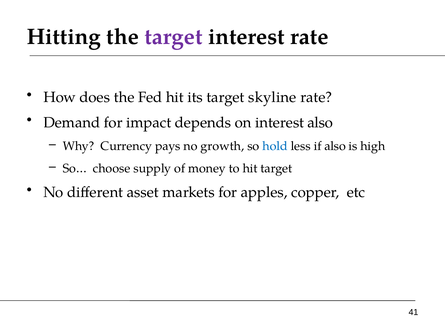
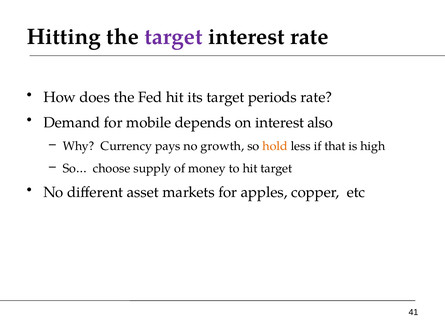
skyline: skyline -> periods
impact: impact -> mobile
hold colour: blue -> orange
if also: also -> that
